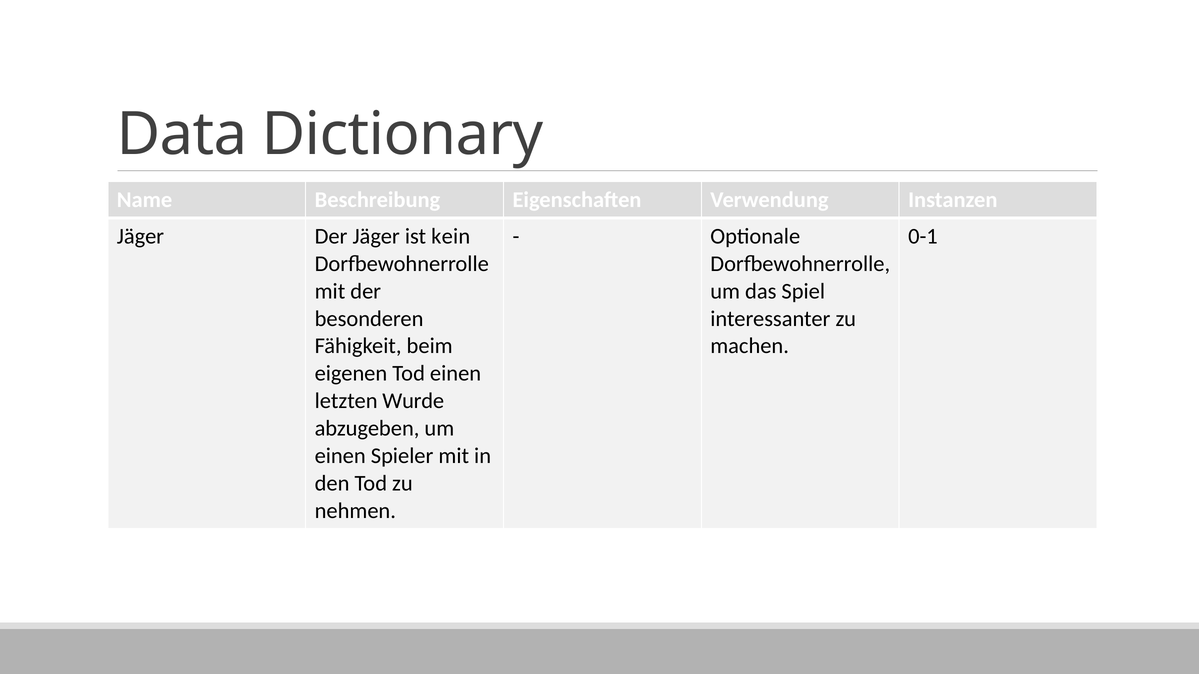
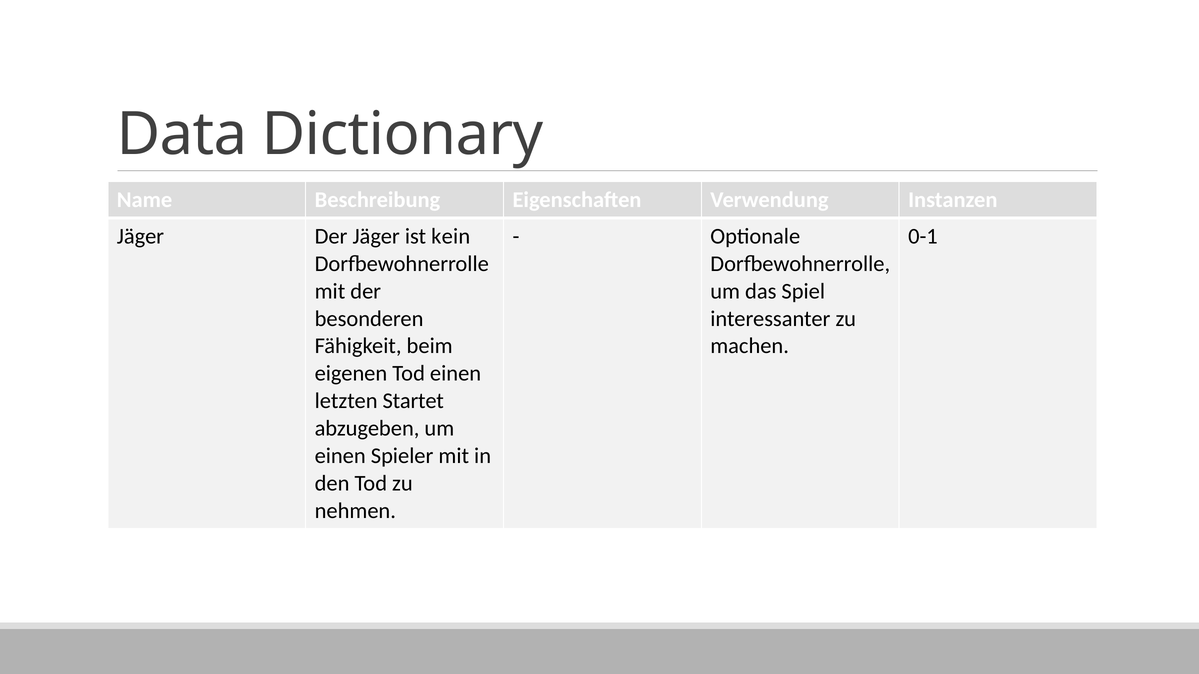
Wurde: Wurde -> Startet
